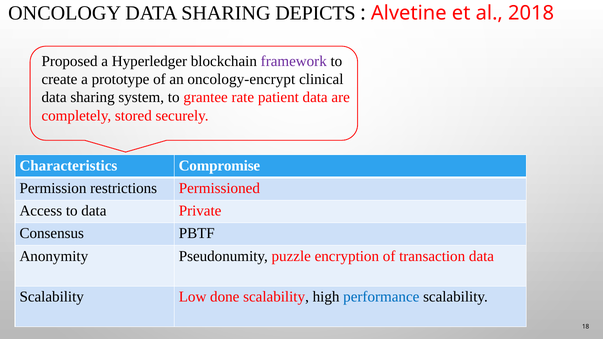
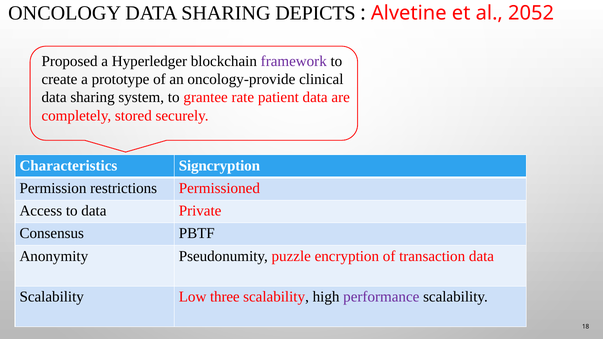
2018: 2018 -> 2052
oncology-encrypt: oncology-encrypt -> oncology-provide
Compromise: Compromise -> Signcryption
done: done -> three
performance colour: blue -> purple
